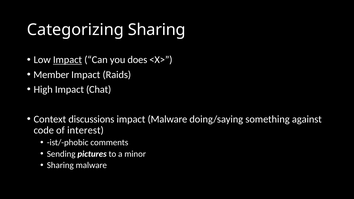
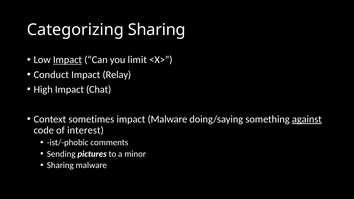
does: does -> limit
Member: Member -> Conduct
Raids: Raids -> Relay
discussions: discussions -> sometimes
against underline: none -> present
